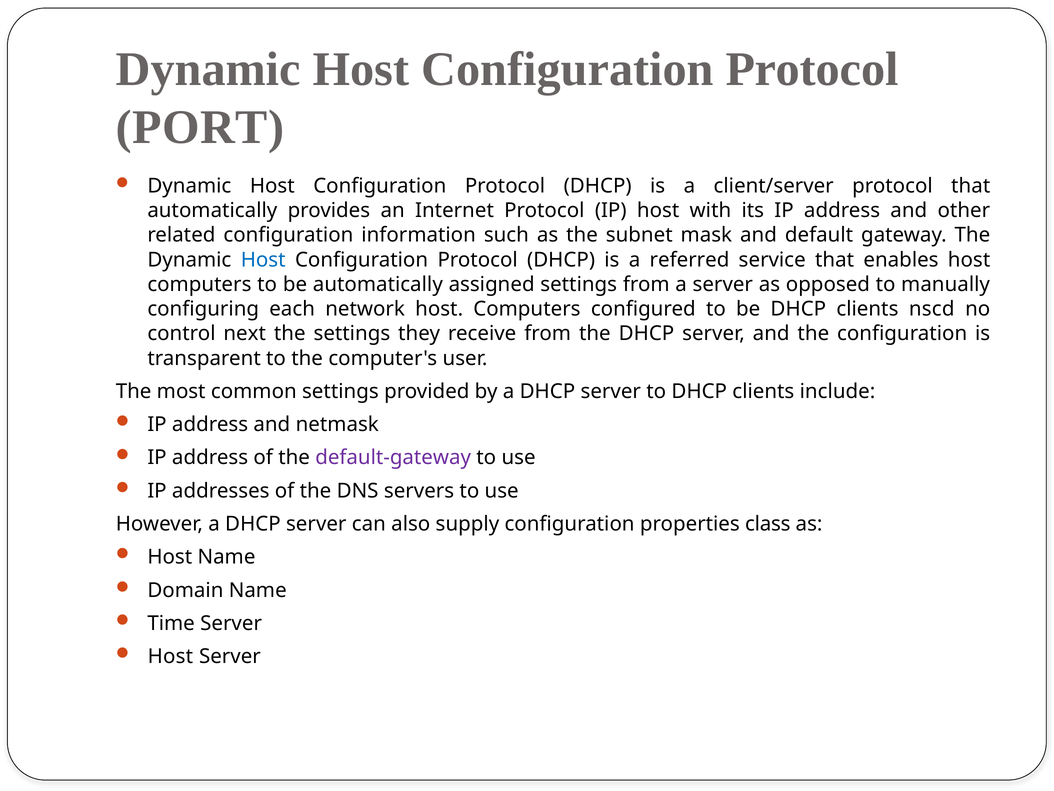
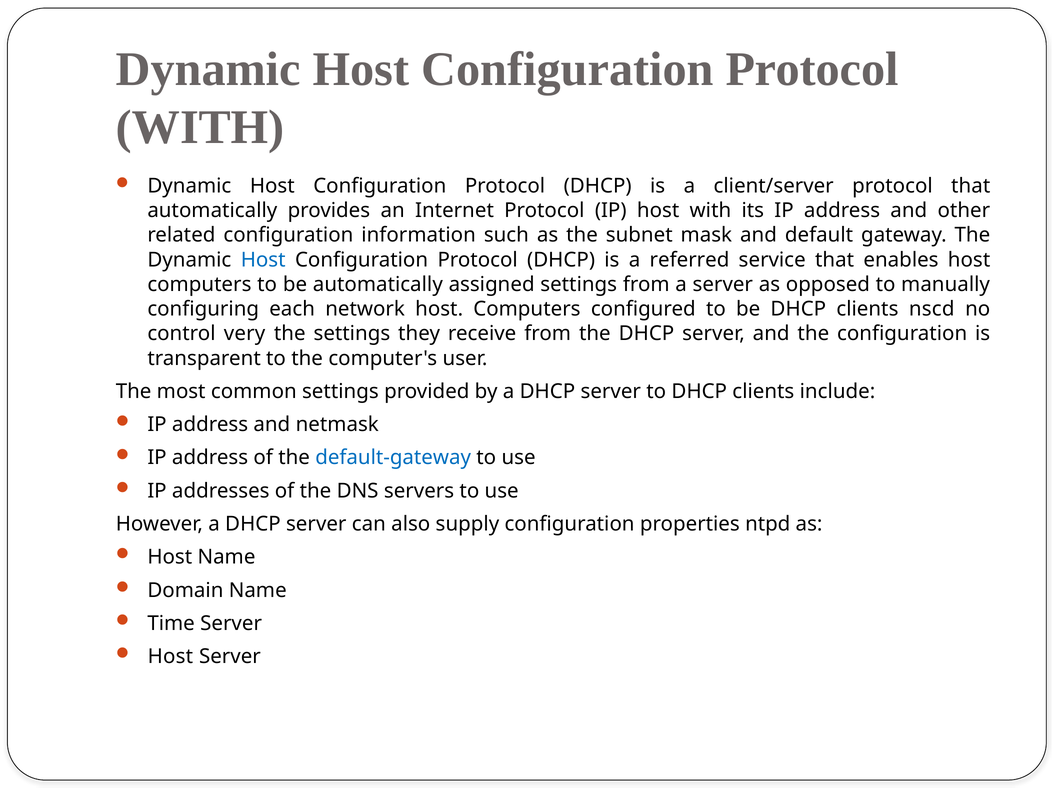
PORT at (200, 127): PORT -> WITH
next: next -> very
default-gateway colour: purple -> blue
class: class -> ntpd
